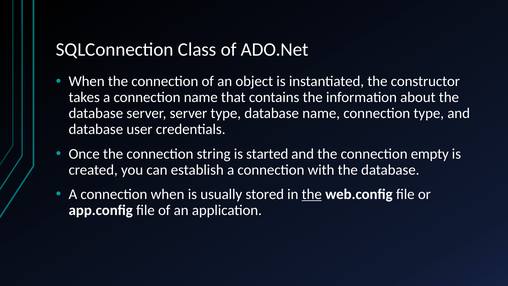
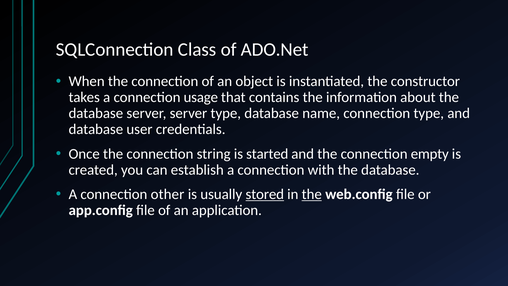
connection name: name -> usage
connection when: when -> other
stored underline: none -> present
